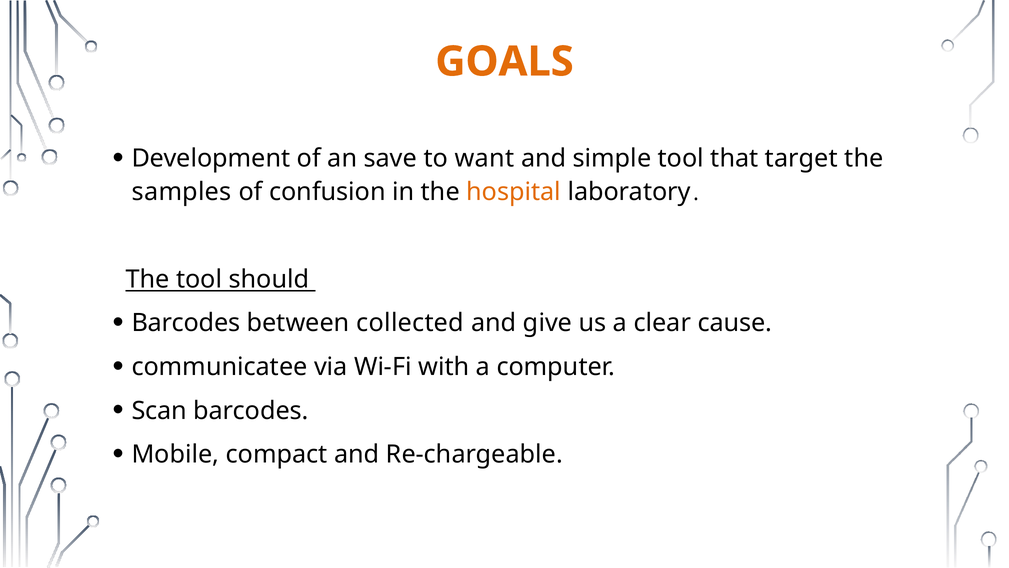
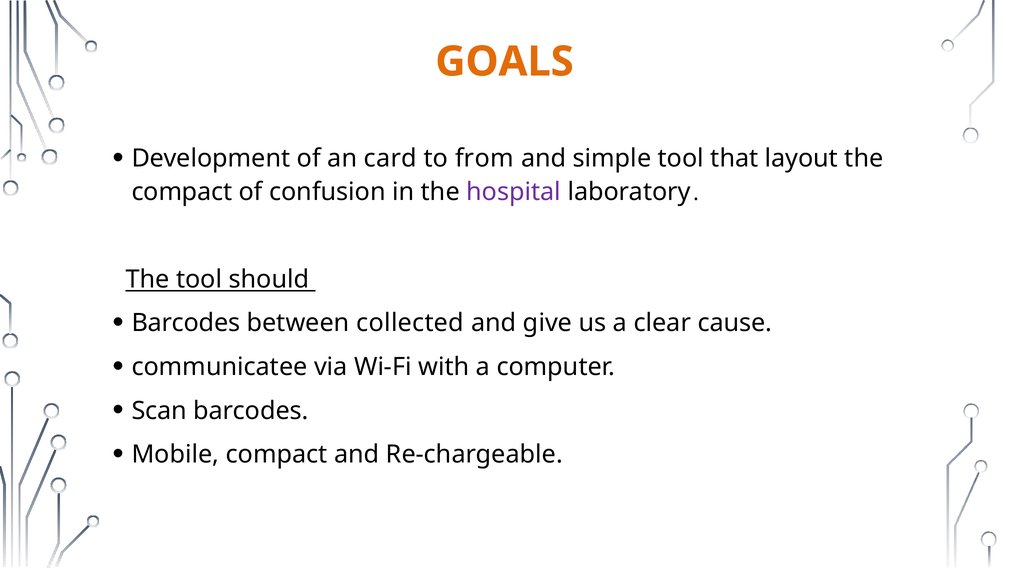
save: save -> card
want: want -> from
target: target -> layout
samples at (182, 192): samples -> compact
hospital colour: orange -> purple
